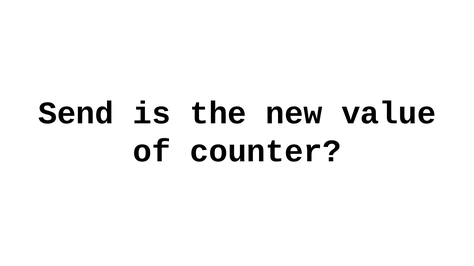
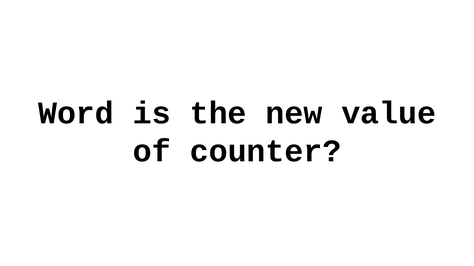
Send: Send -> Word
